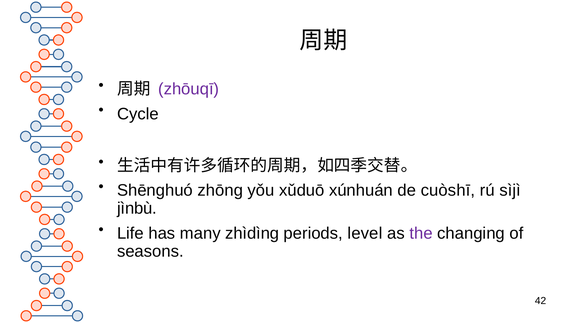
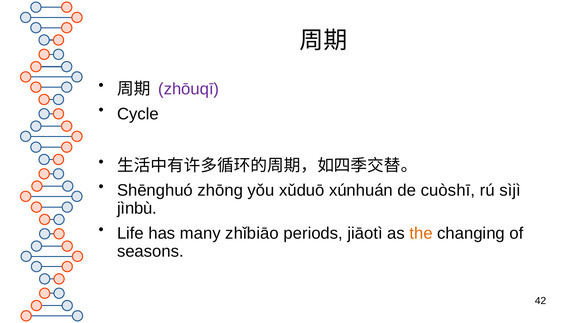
zhìdìng: zhìdìng -> zhǐbiāo
level: level -> jiāotì
the colour: purple -> orange
